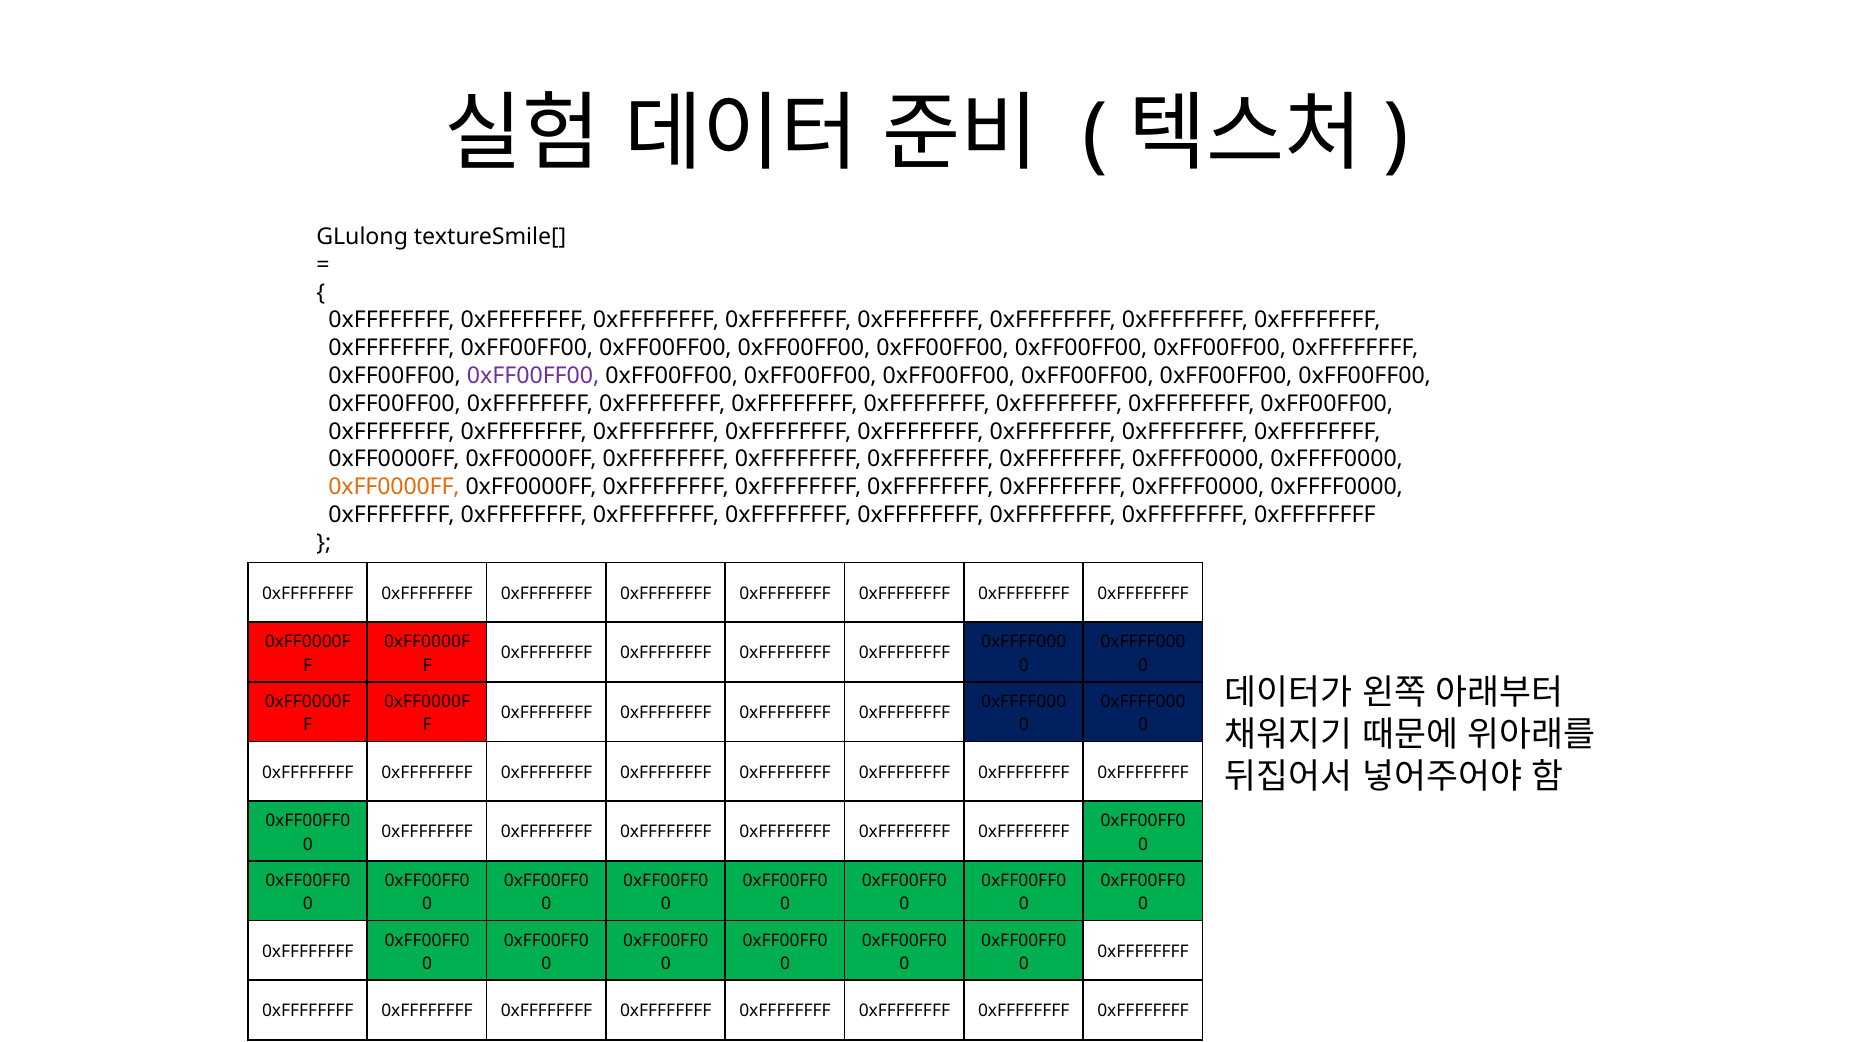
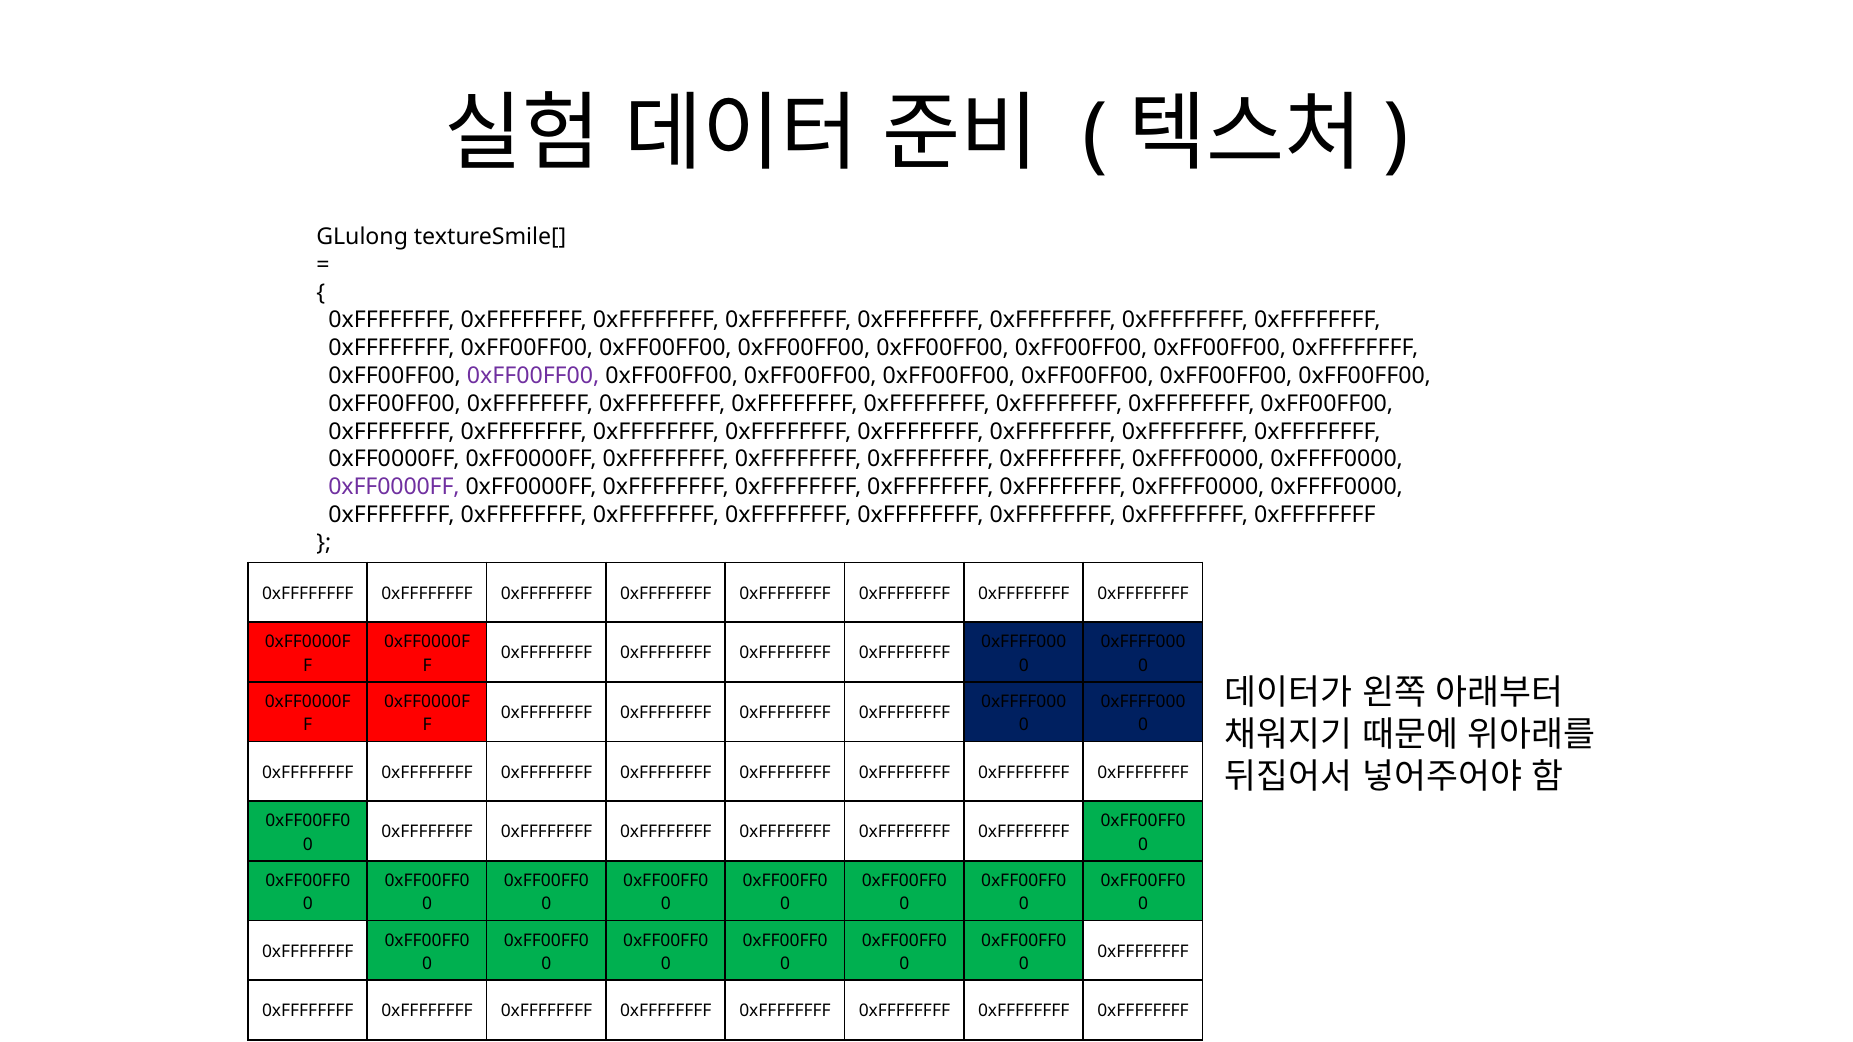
0xFF0000FF at (394, 487) colour: orange -> purple
